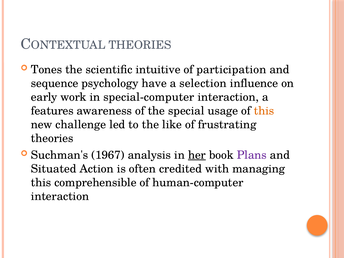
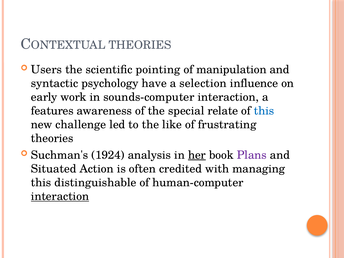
Tones: Tones -> Users
intuitive: intuitive -> pointing
participation: participation -> manipulation
sequence: sequence -> syntactic
special-computer: special-computer -> sounds-computer
usage: usage -> relate
this at (264, 111) colour: orange -> blue
1967: 1967 -> 1924
comprehensible: comprehensible -> distinguishable
interaction at (60, 196) underline: none -> present
